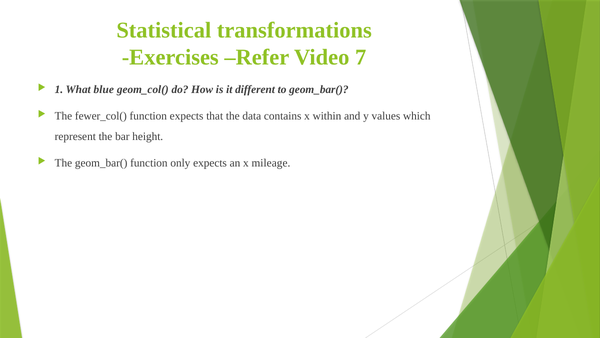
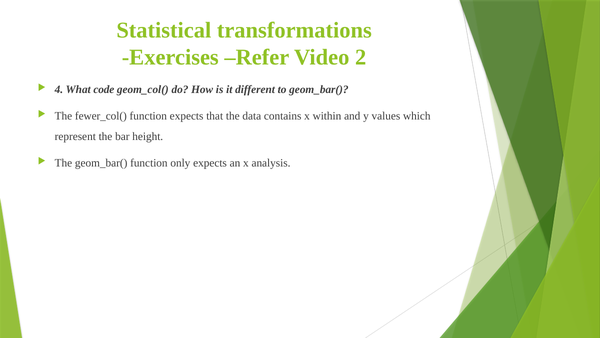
7: 7 -> 2
1: 1 -> 4
blue: blue -> code
mileage: mileage -> analysis
